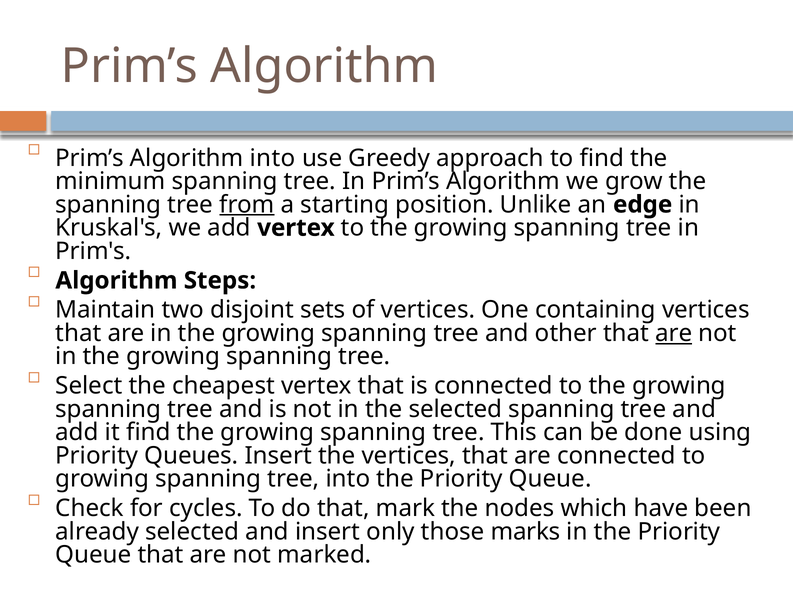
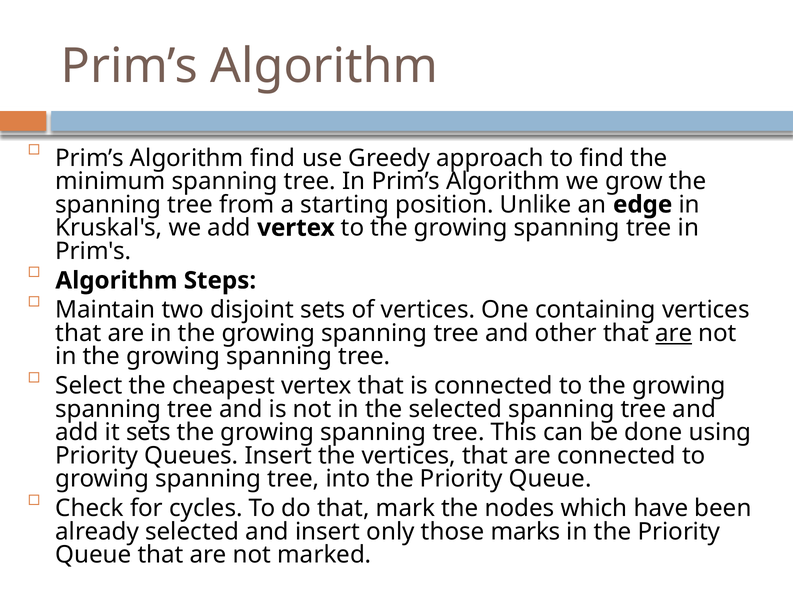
Algorithm into: into -> find
from underline: present -> none
it find: find -> sets
